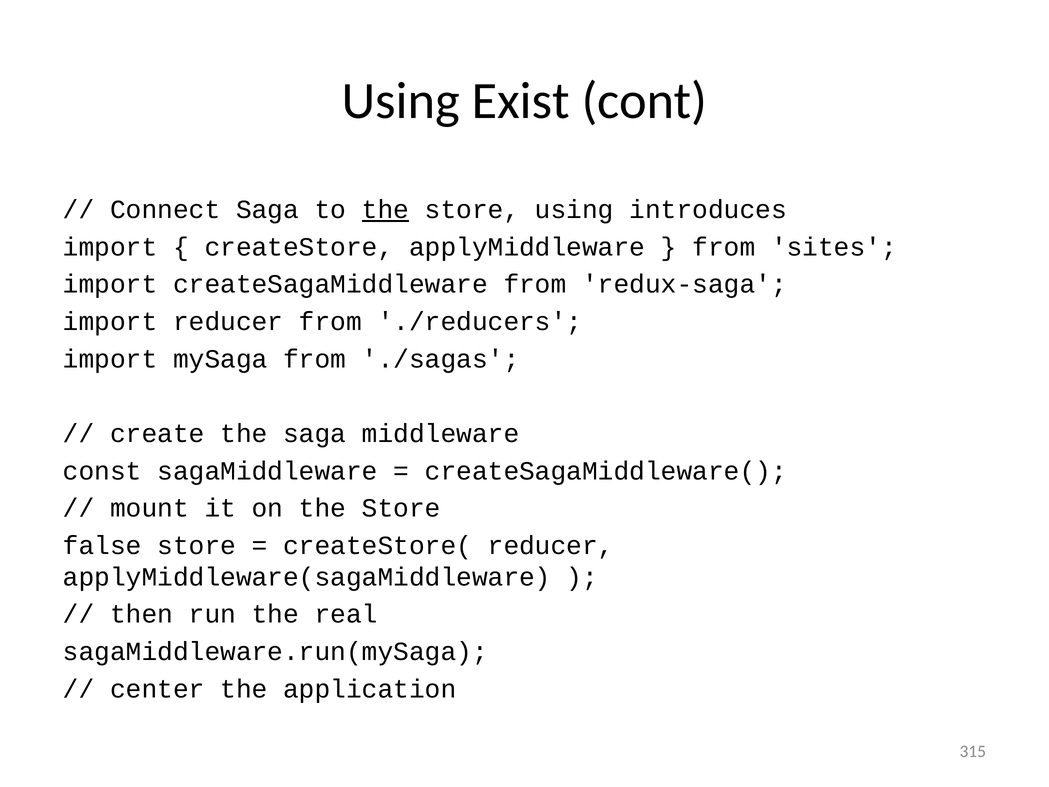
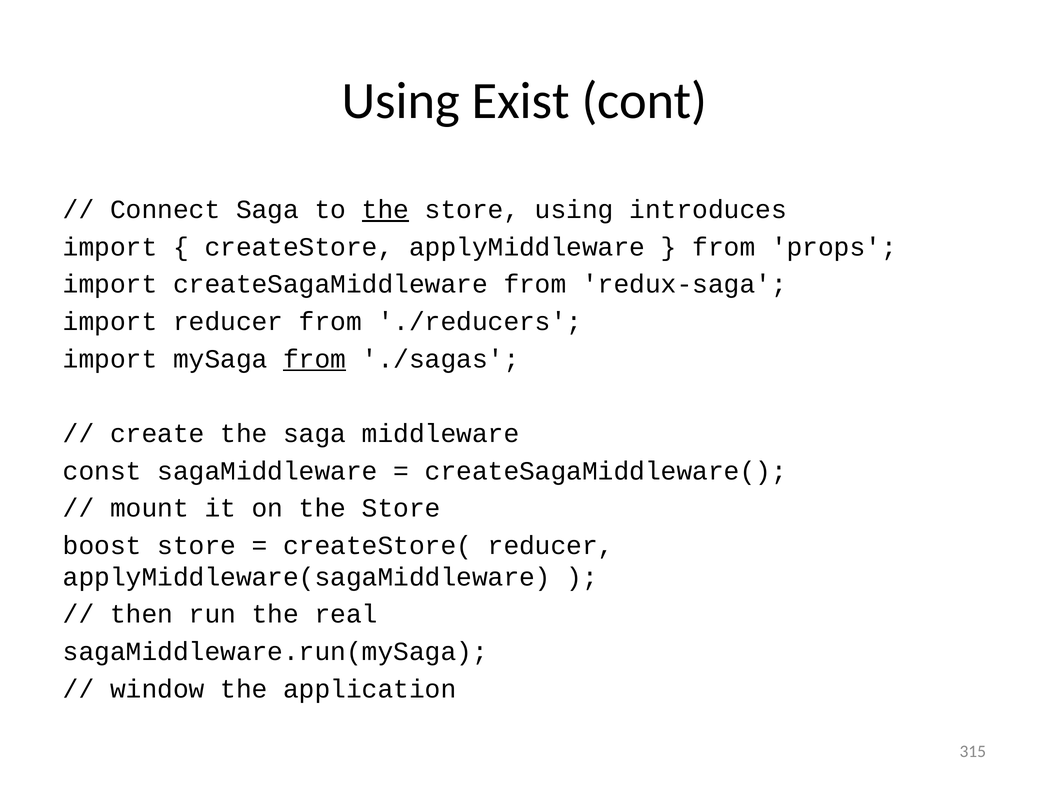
sites: sites -> props
from at (315, 359) underline: none -> present
false: false -> boost
center: center -> window
